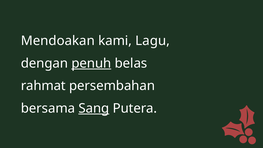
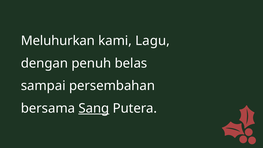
Mendoakan: Mendoakan -> Meluhurkan
penuh underline: present -> none
rahmat: rahmat -> sampai
